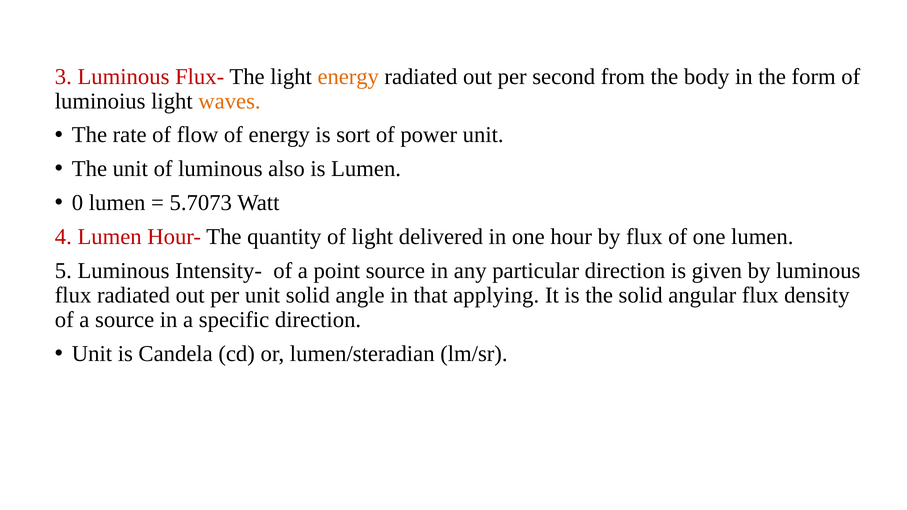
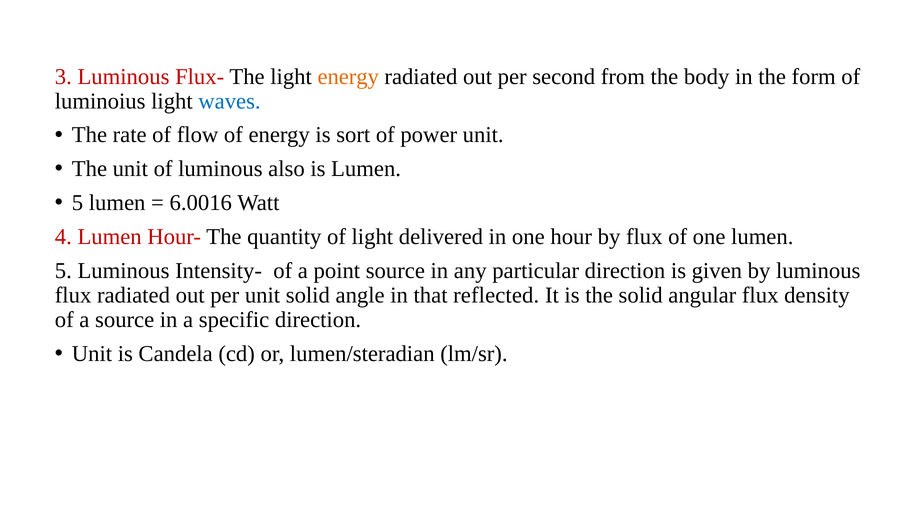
waves colour: orange -> blue
0 at (78, 203): 0 -> 5
5.7073: 5.7073 -> 6.0016
applying: applying -> reflected
